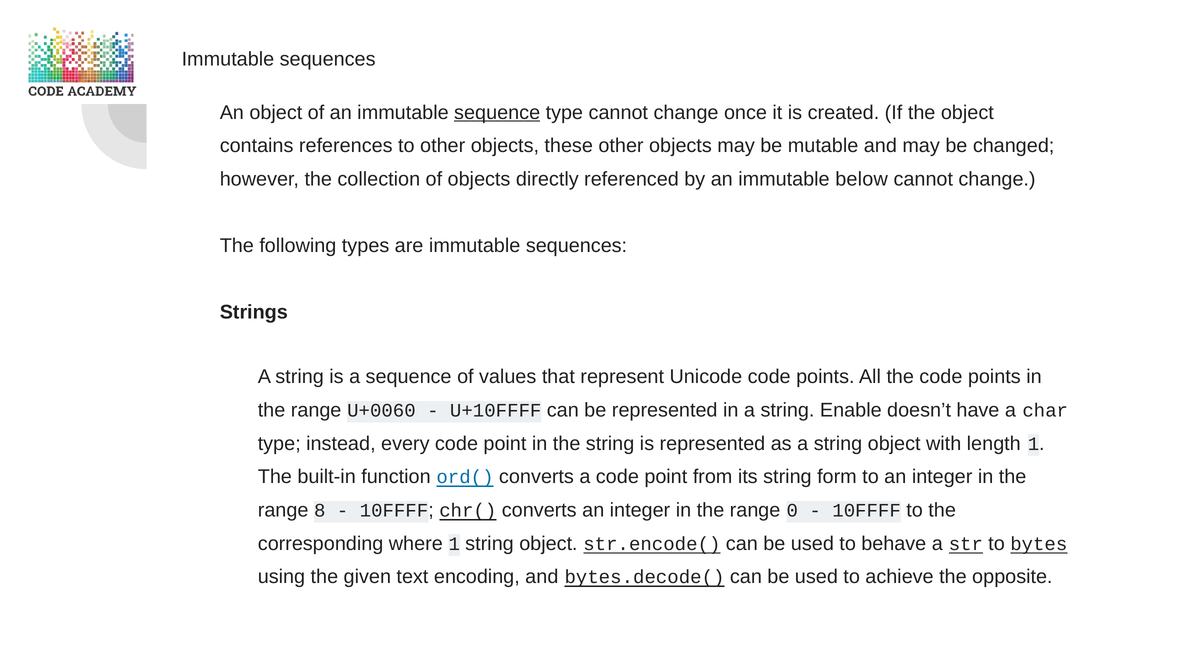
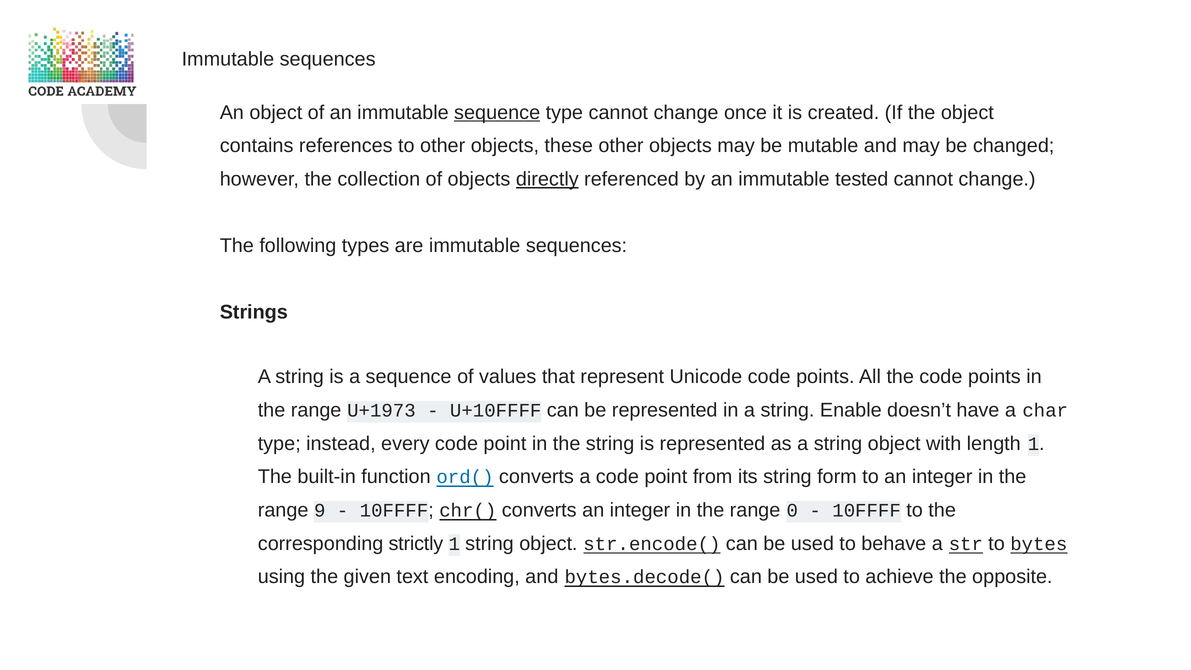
directly underline: none -> present
below: below -> tested
U+0060: U+0060 -> U+1973
8: 8 -> 9
where: where -> strictly
